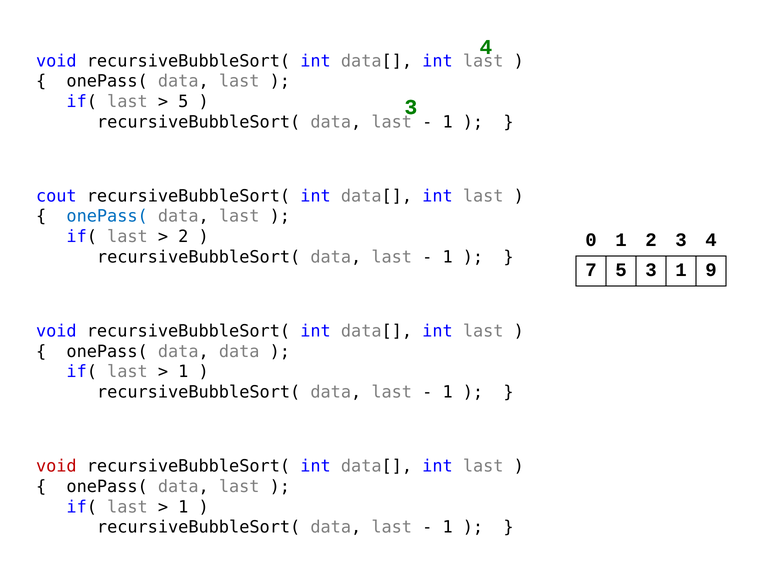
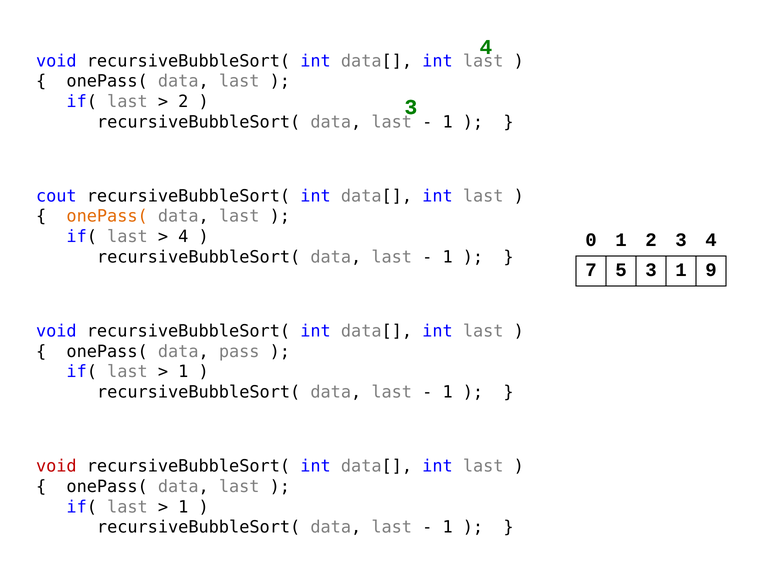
5 at (183, 102): 5 -> 2
onePass( at (107, 216) colour: blue -> orange
2 at (183, 237): 2 -> 4
data data: data -> pass
